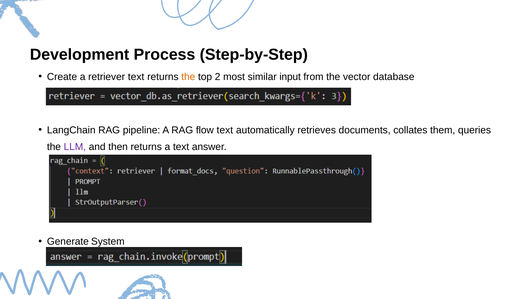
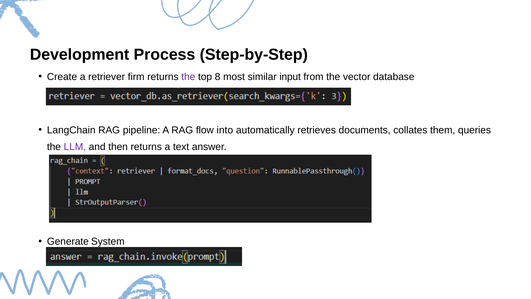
retriever text: text -> firm
the at (188, 77) colour: orange -> purple
2: 2 -> 8
flow text: text -> into
